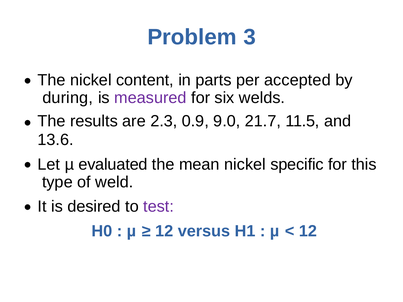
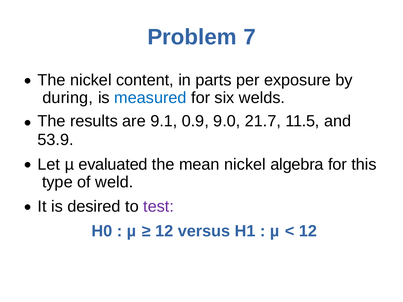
3: 3 -> 7
accepted: accepted -> exposure
measured colour: purple -> blue
2.3: 2.3 -> 9.1
13.6: 13.6 -> 53.9
specific: specific -> algebra
